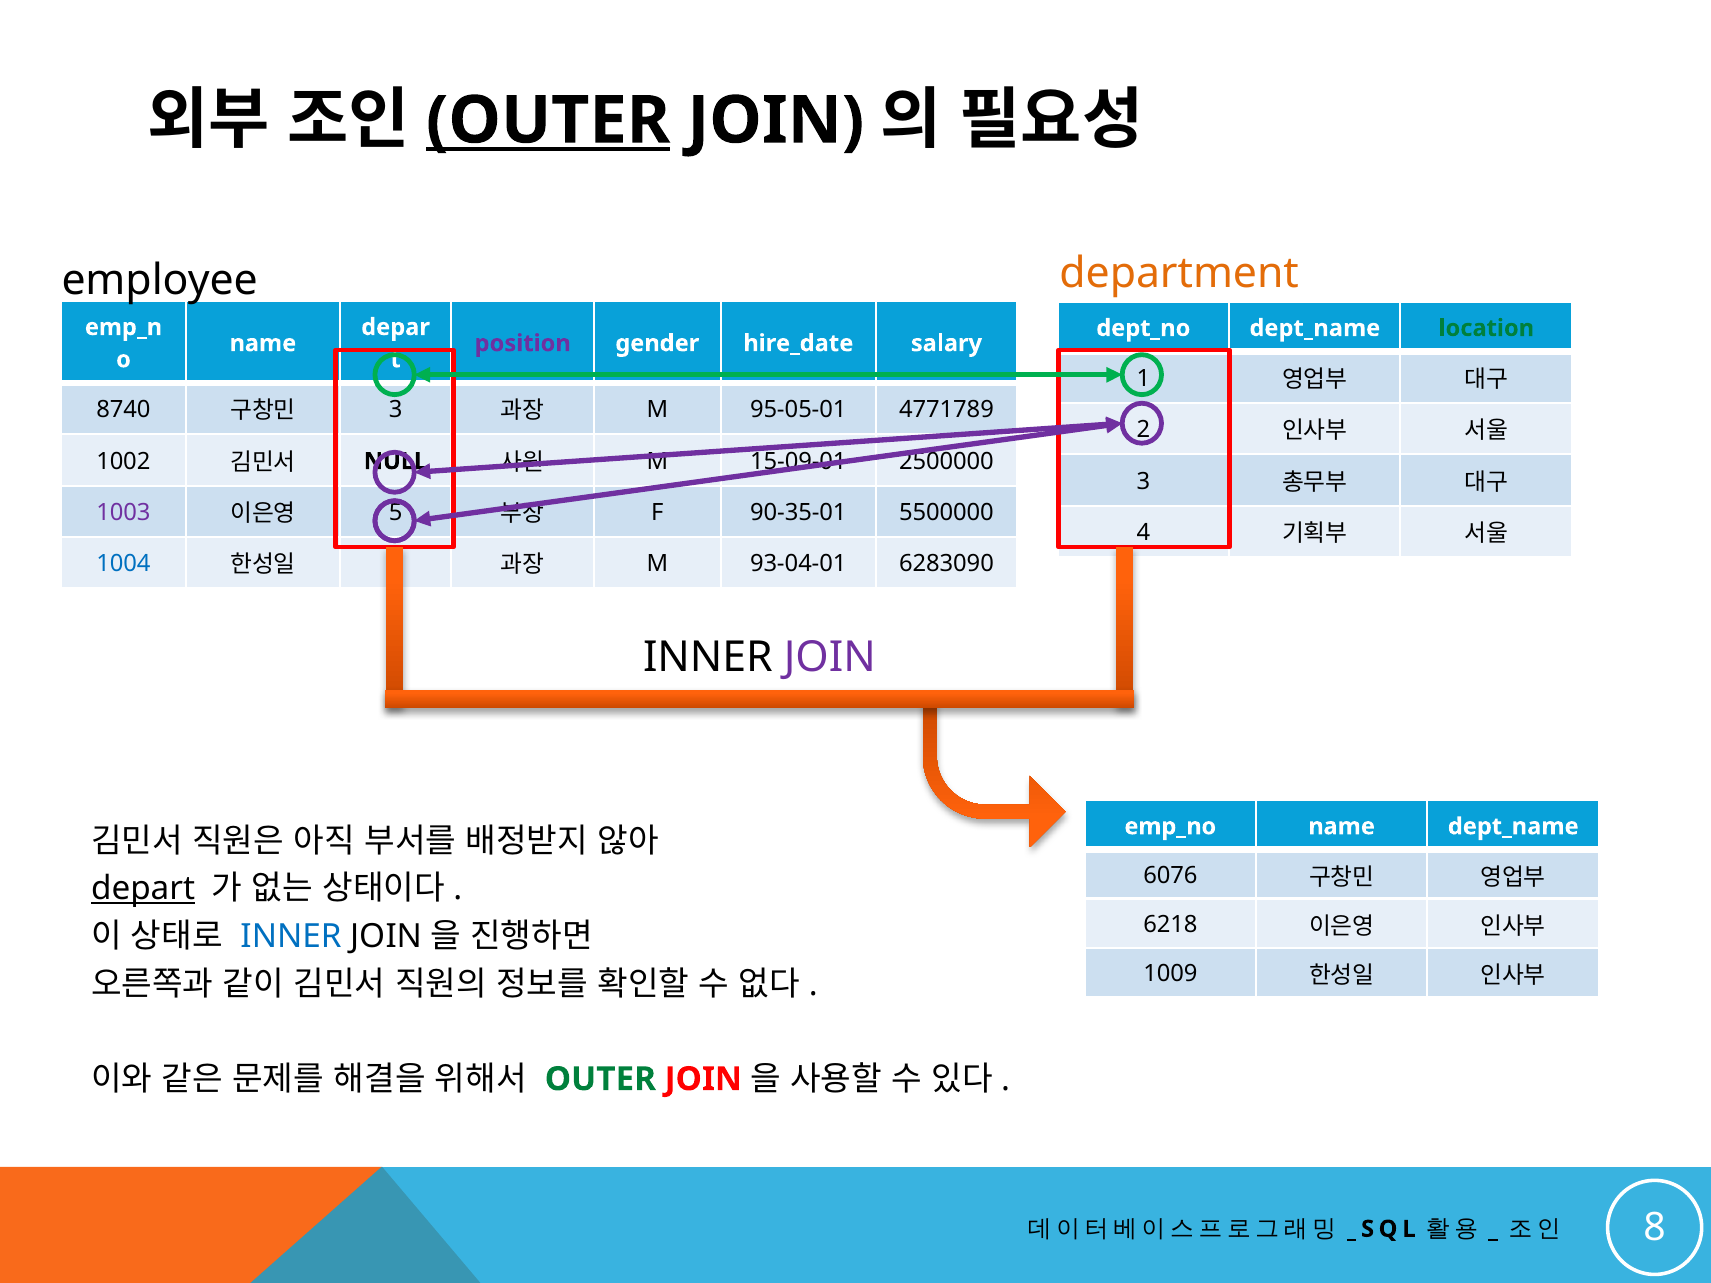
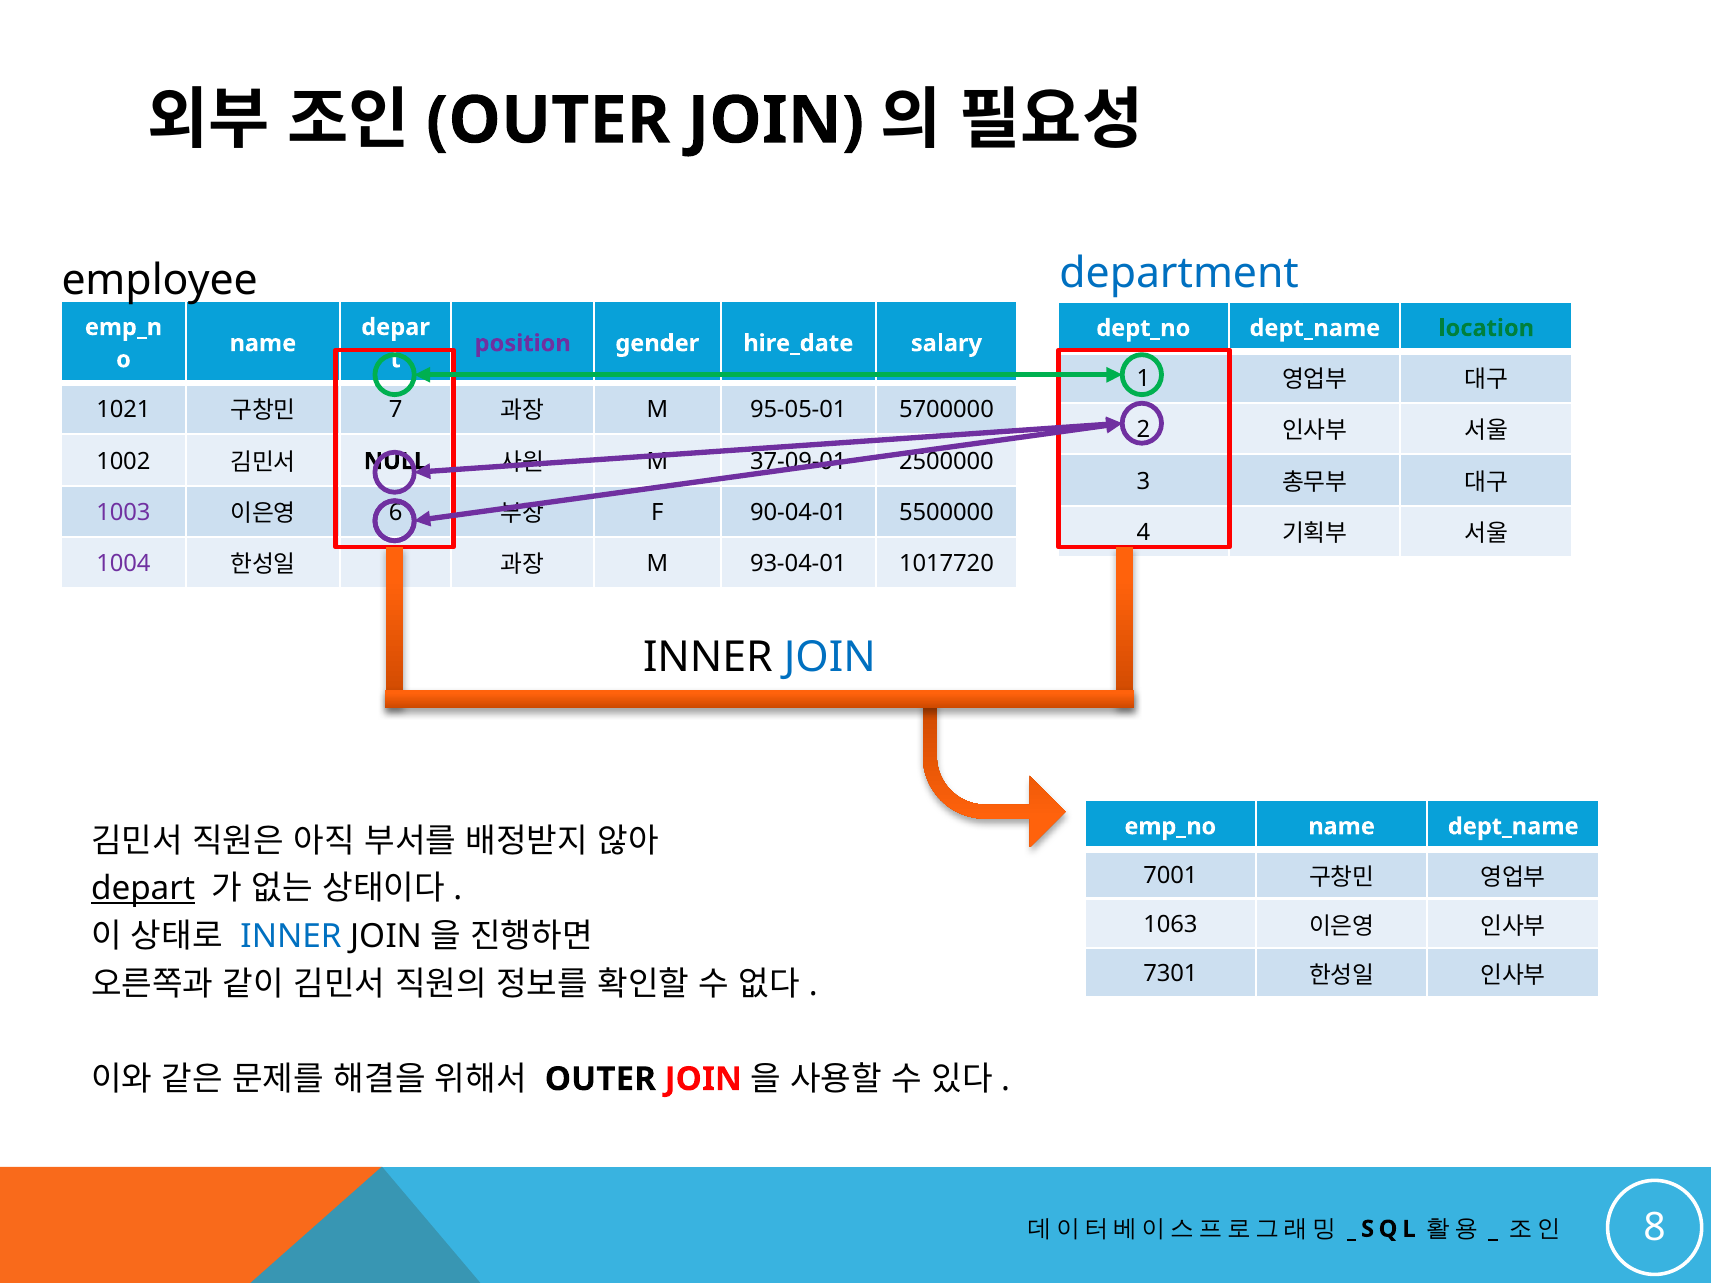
OUTER at (548, 121) underline: present -> none
department colour: orange -> blue
8740: 8740 -> 1021
3 at (396, 410): 3 -> 7
4771789: 4771789 -> 5700000
15-09-01: 15-09-01 -> 37-09-01
5: 5 -> 6
90-35-01: 90-35-01 -> 90-04-01
1004 colour: blue -> purple
6283090: 6283090 -> 1017720
JOIN at (830, 658) colour: purple -> blue
6076: 6076 -> 7001
6218: 6218 -> 1063
1009: 1009 -> 7301
OUTER at (600, 1079) colour: green -> black
